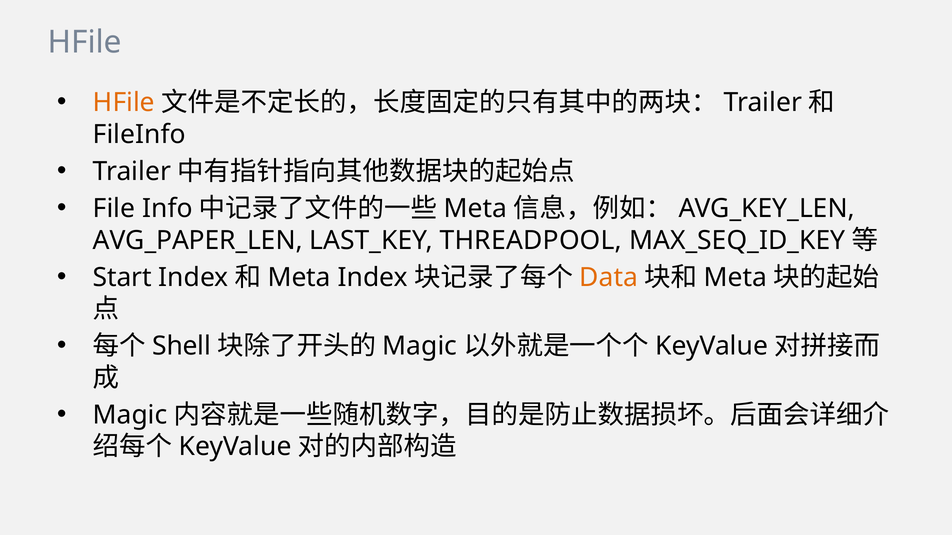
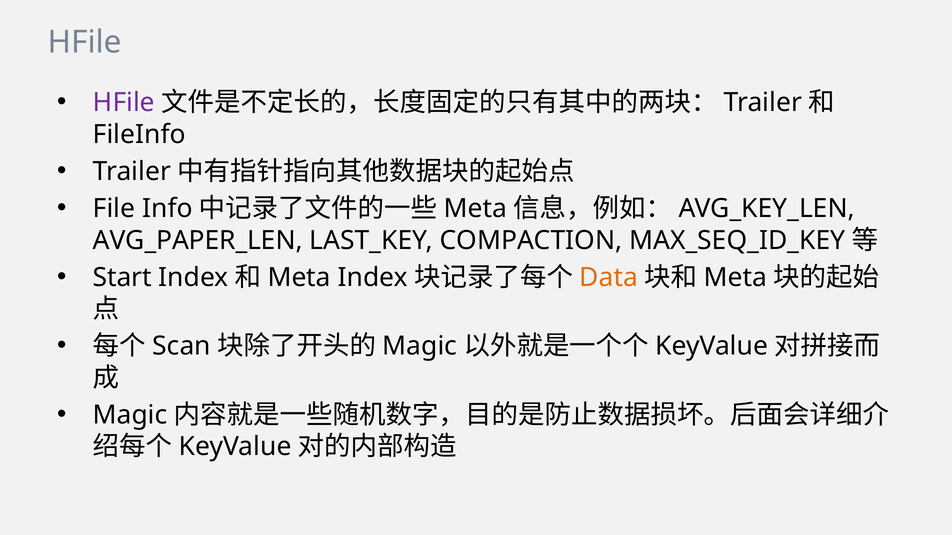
HFile at (124, 103) colour: orange -> purple
THREADPOOL: THREADPOOL -> COMPACTION
Shell: Shell -> Scan
